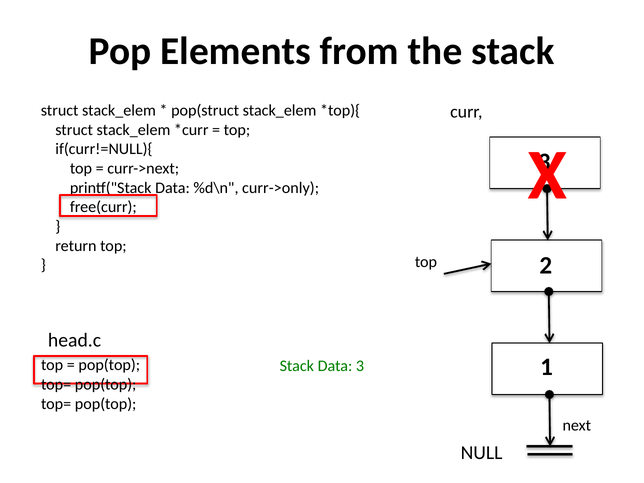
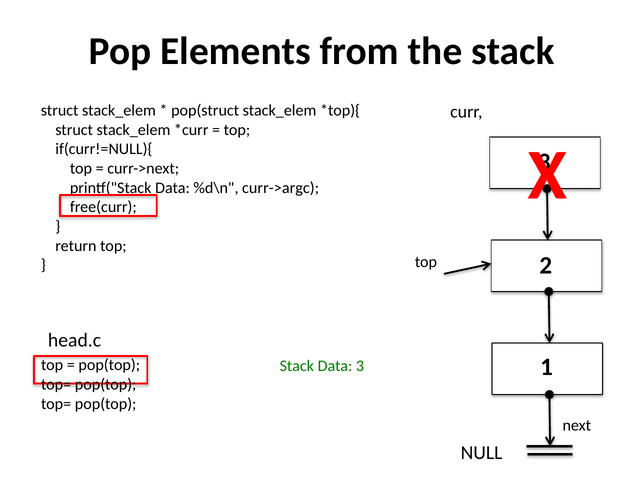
curr->only: curr->only -> curr->argc
